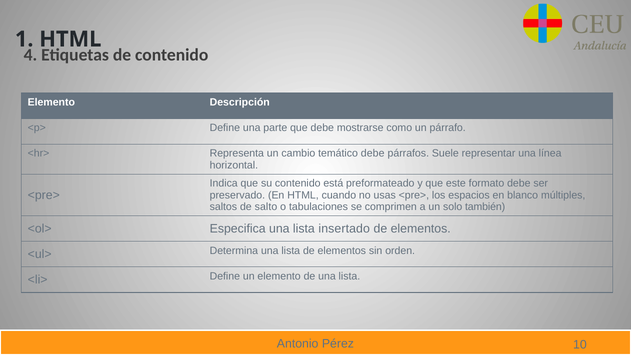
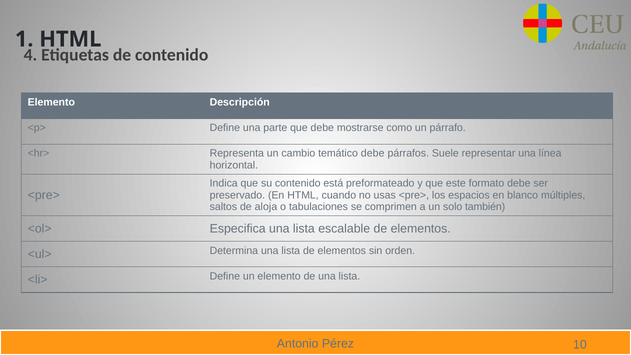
salto: salto -> aloja
insertado: insertado -> escalable
